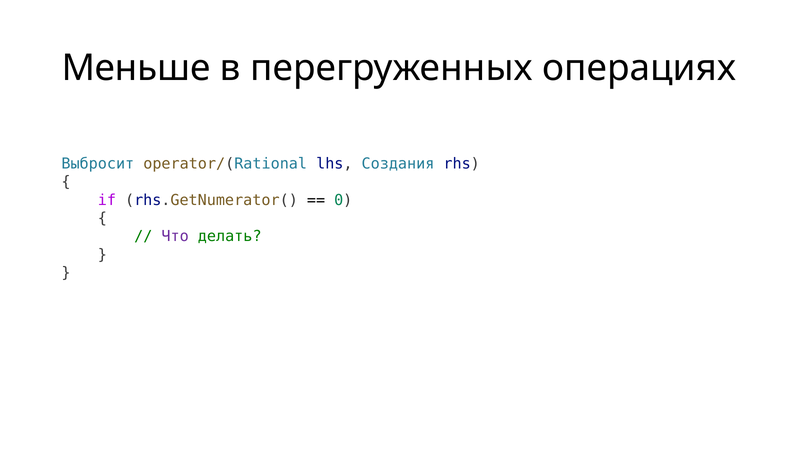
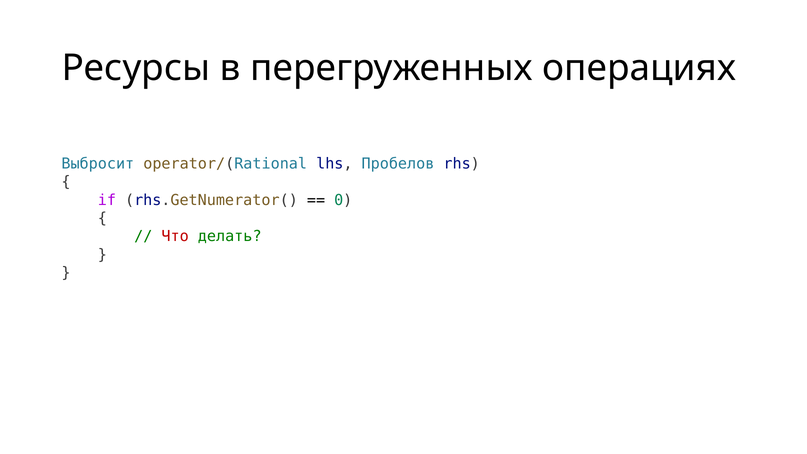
Меньше: Меньше -> Ресурсы
Создания: Создания -> Пробелов
Что colour: purple -> red
